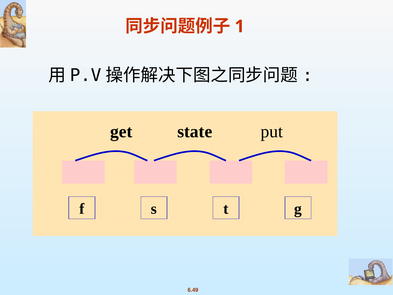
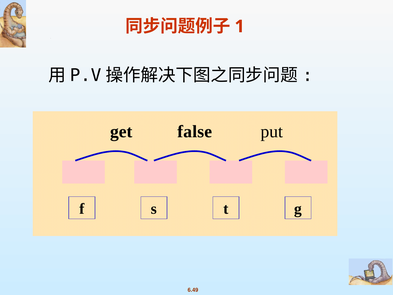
state: state -> false
